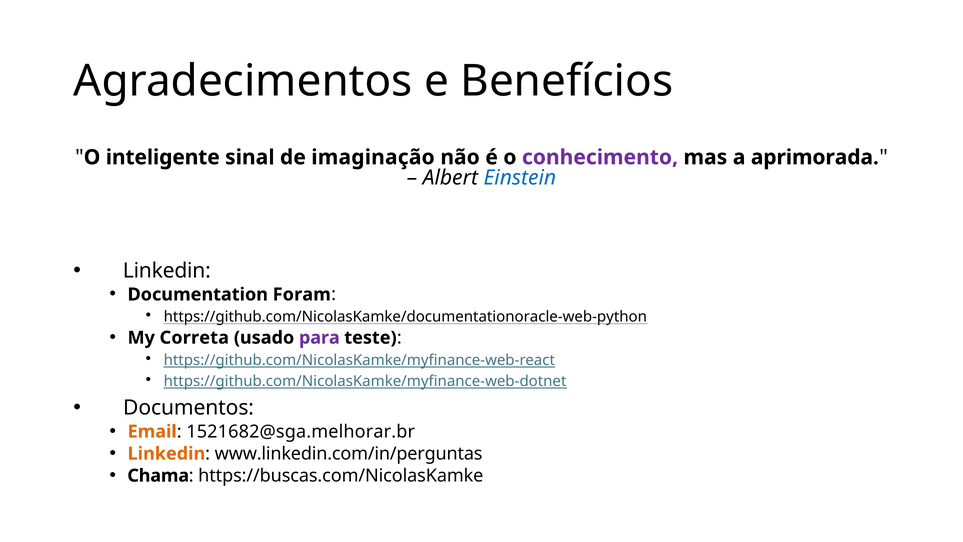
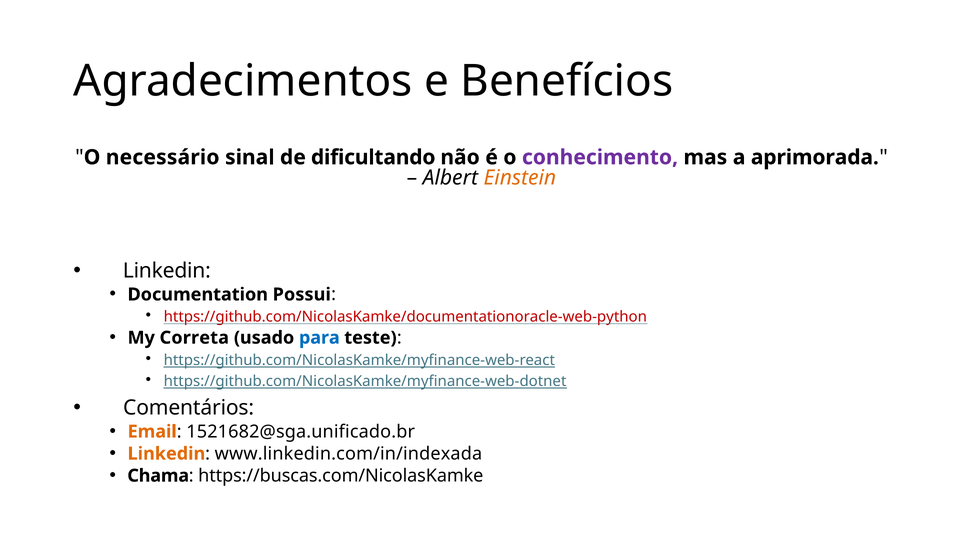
inteligente: inteligente -> necessário
imaginação: imaginação -> dificultando
Einstein colour: blue -> orange
Foram: Foram -> Possui
https://github.com/NicolasKamke/documentationoracle-web-python colour: black -> red
para colour: purple -> blue
Documentos: Documentos -> Comentários
1521682@sga.melhorar.br: 1521682@sga.melhorar.br -> 1521682@sga.unificado.br
www.linkedin.com/in/perguntas: www.linkedin.com/in/perguntas -> www.linkedin.com/in/indexada
